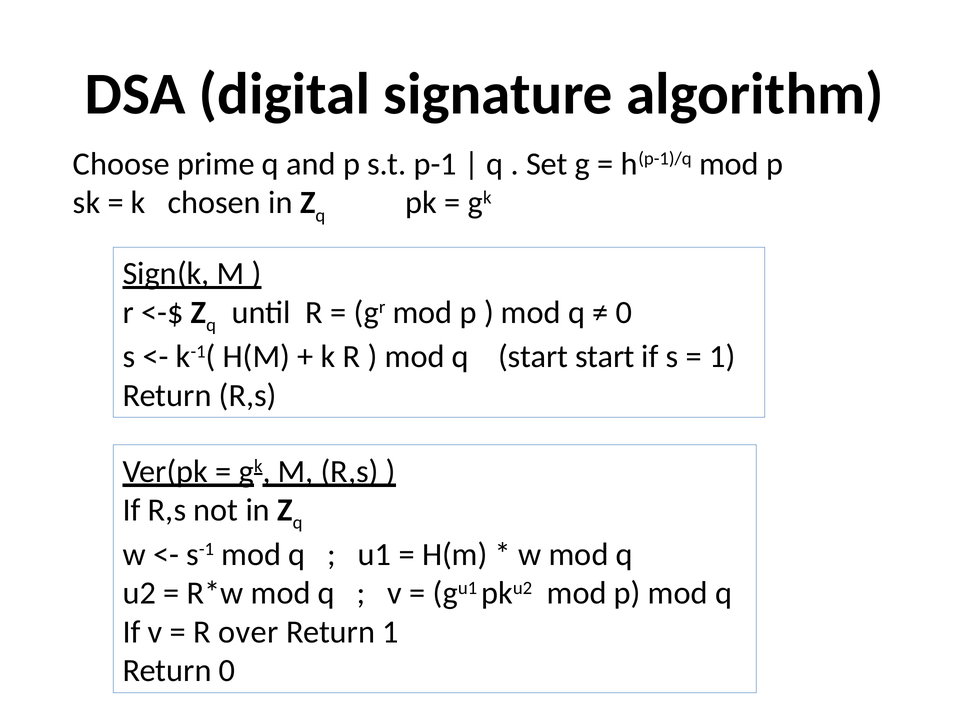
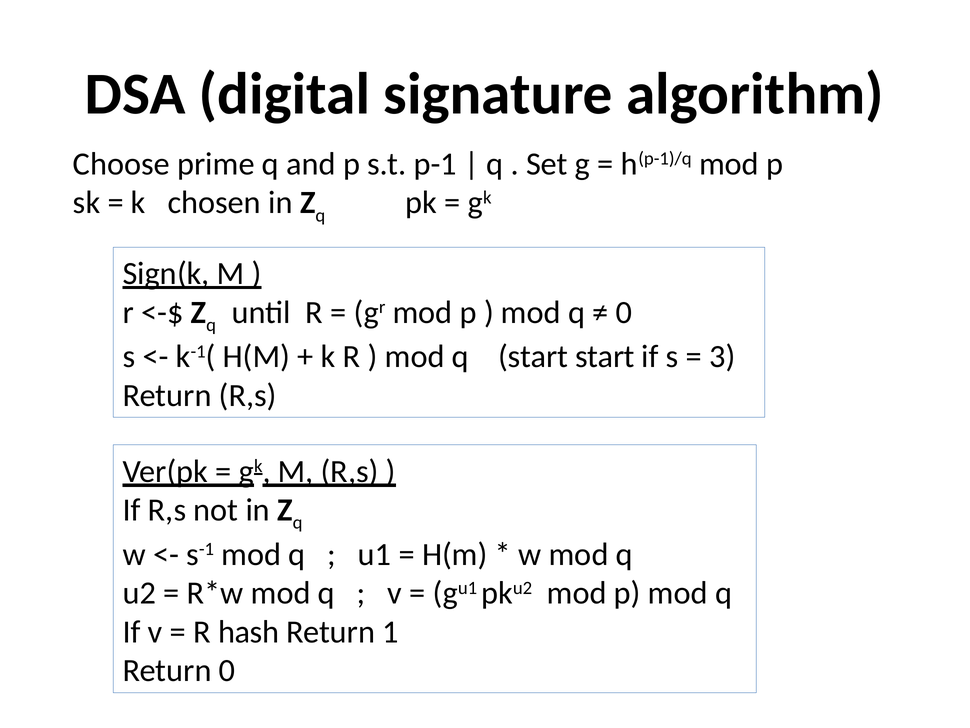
1 at (722, 356): 1 -> 3
over: over -> hash
